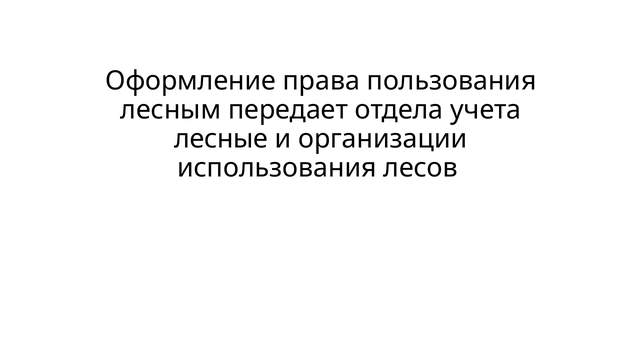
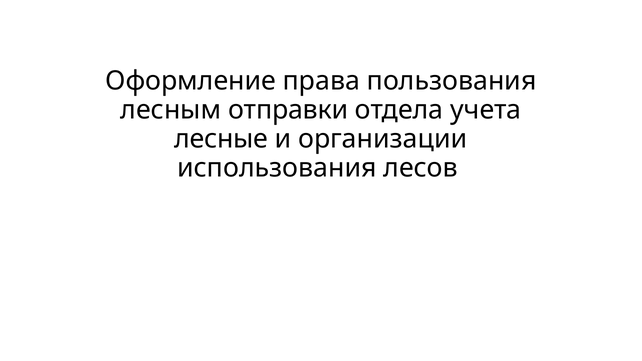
передает: передает -> отправки
